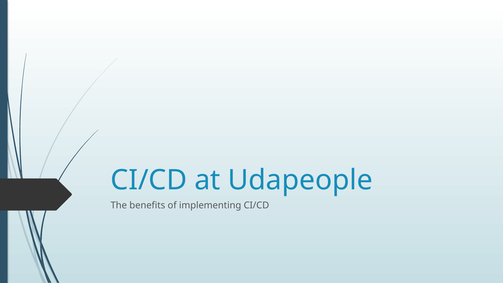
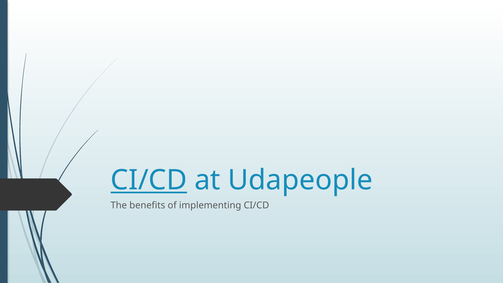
CI/CD at (149, 180) underline: none -> present
